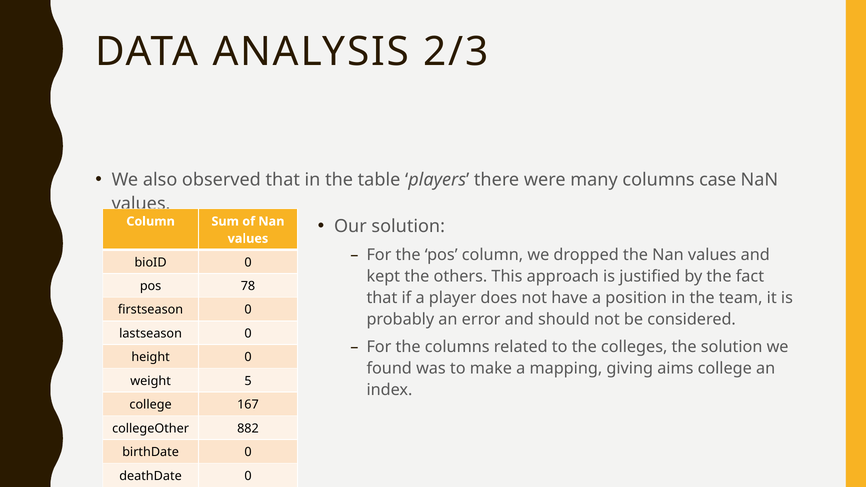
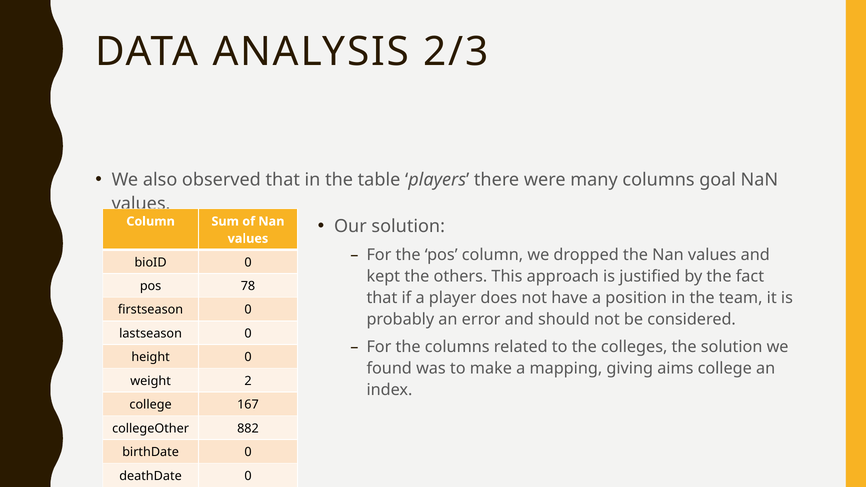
case: case -> goal
5: 5 -> 2
